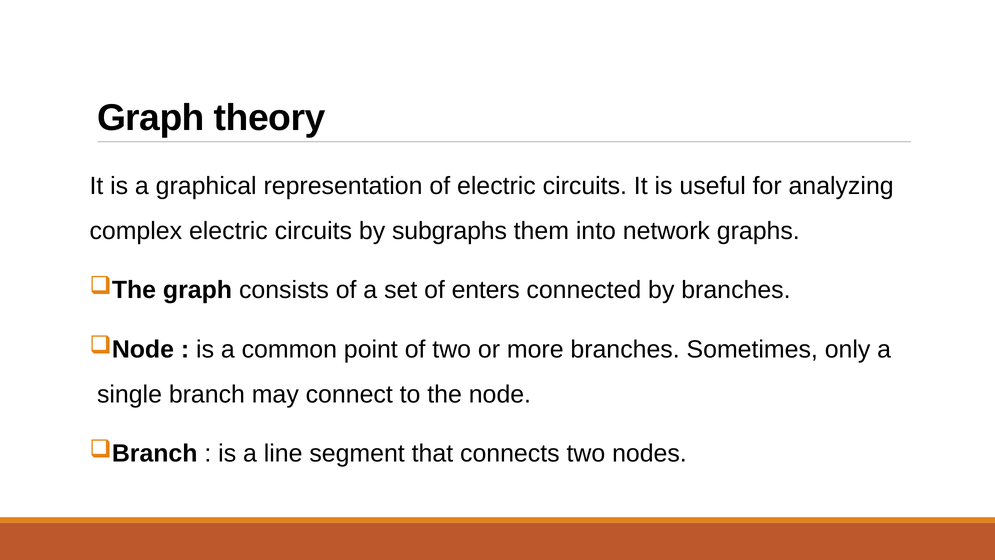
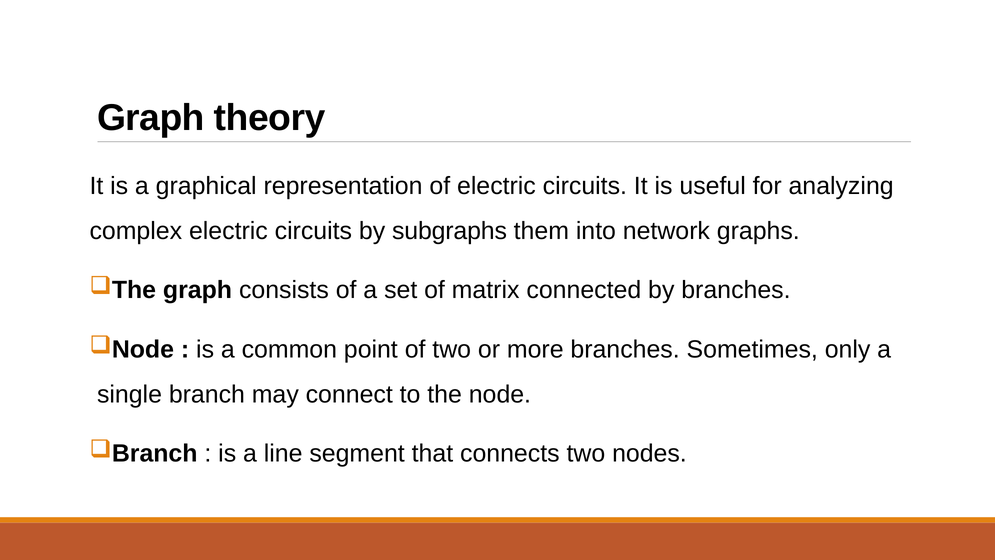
enters: enters -> matrix
